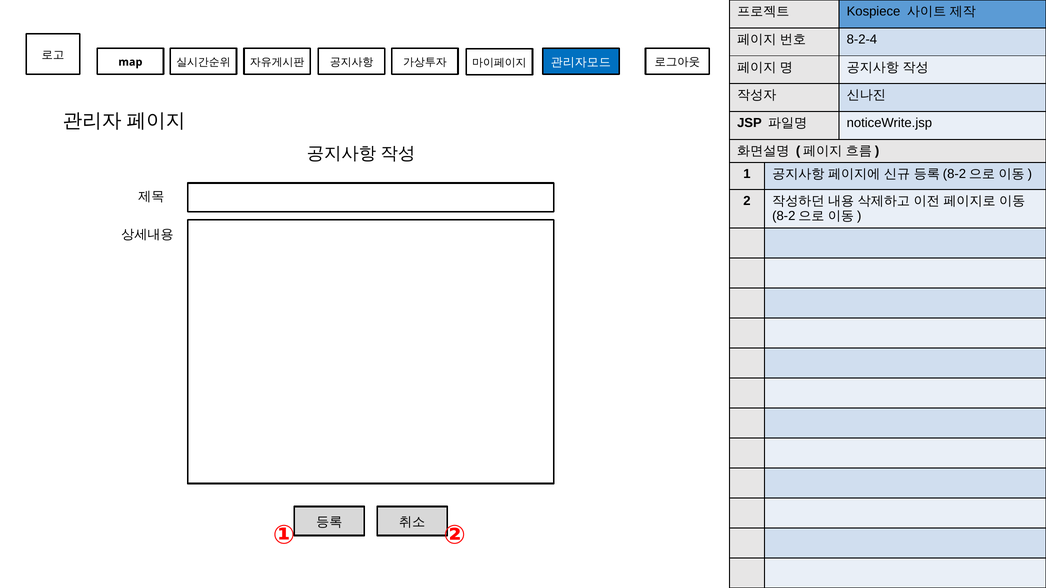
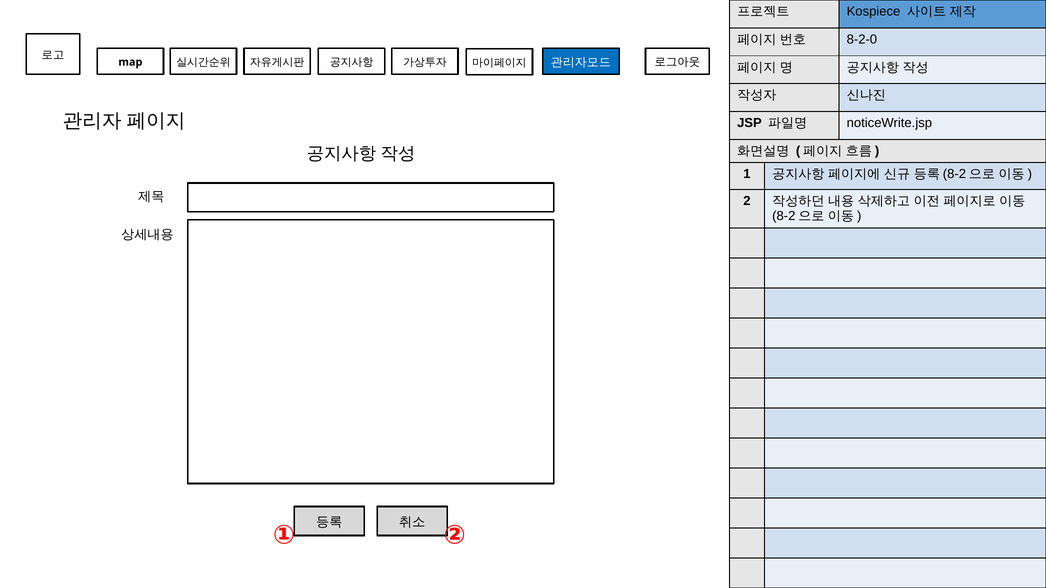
8-2-4: 8-2-4 -> 8-2-0
